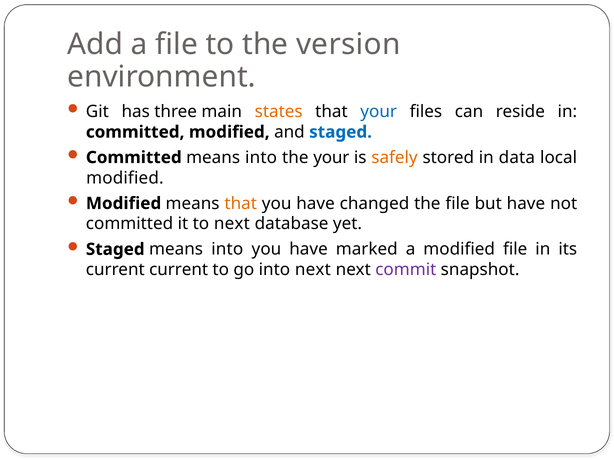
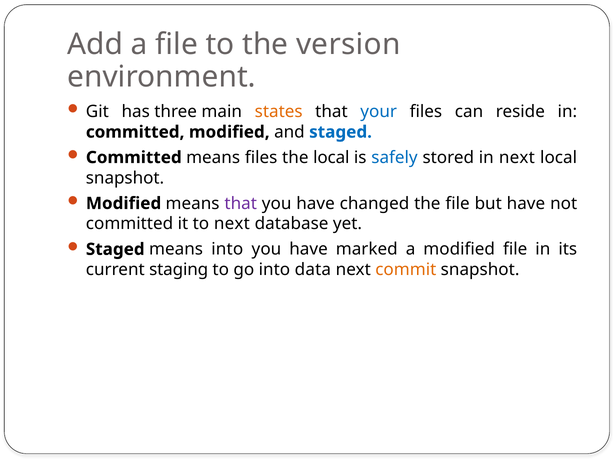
Committed means into: into -> files
the your: your -> local
safely colour: orange -> blue
in data: data -> next
modified at (125, 178): modified -> snapshot
that at (241, 204) colour: orange -> purple
current current: current -> staging
into next: next -> data
commit colour: purple -> orange
